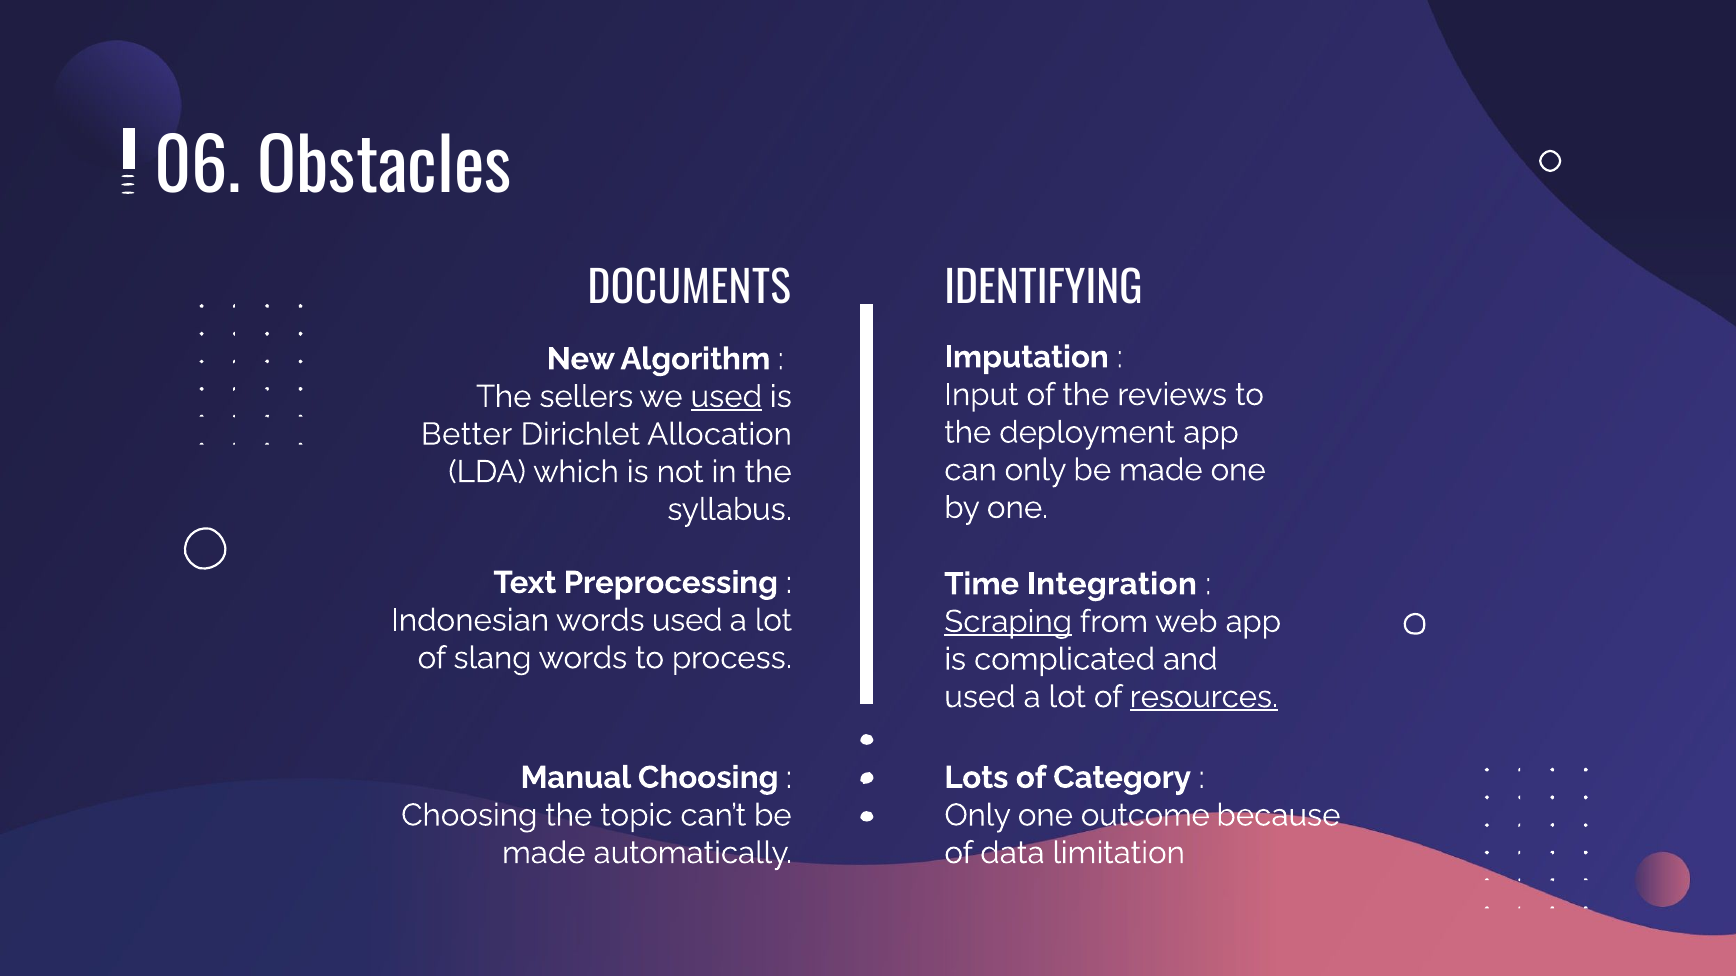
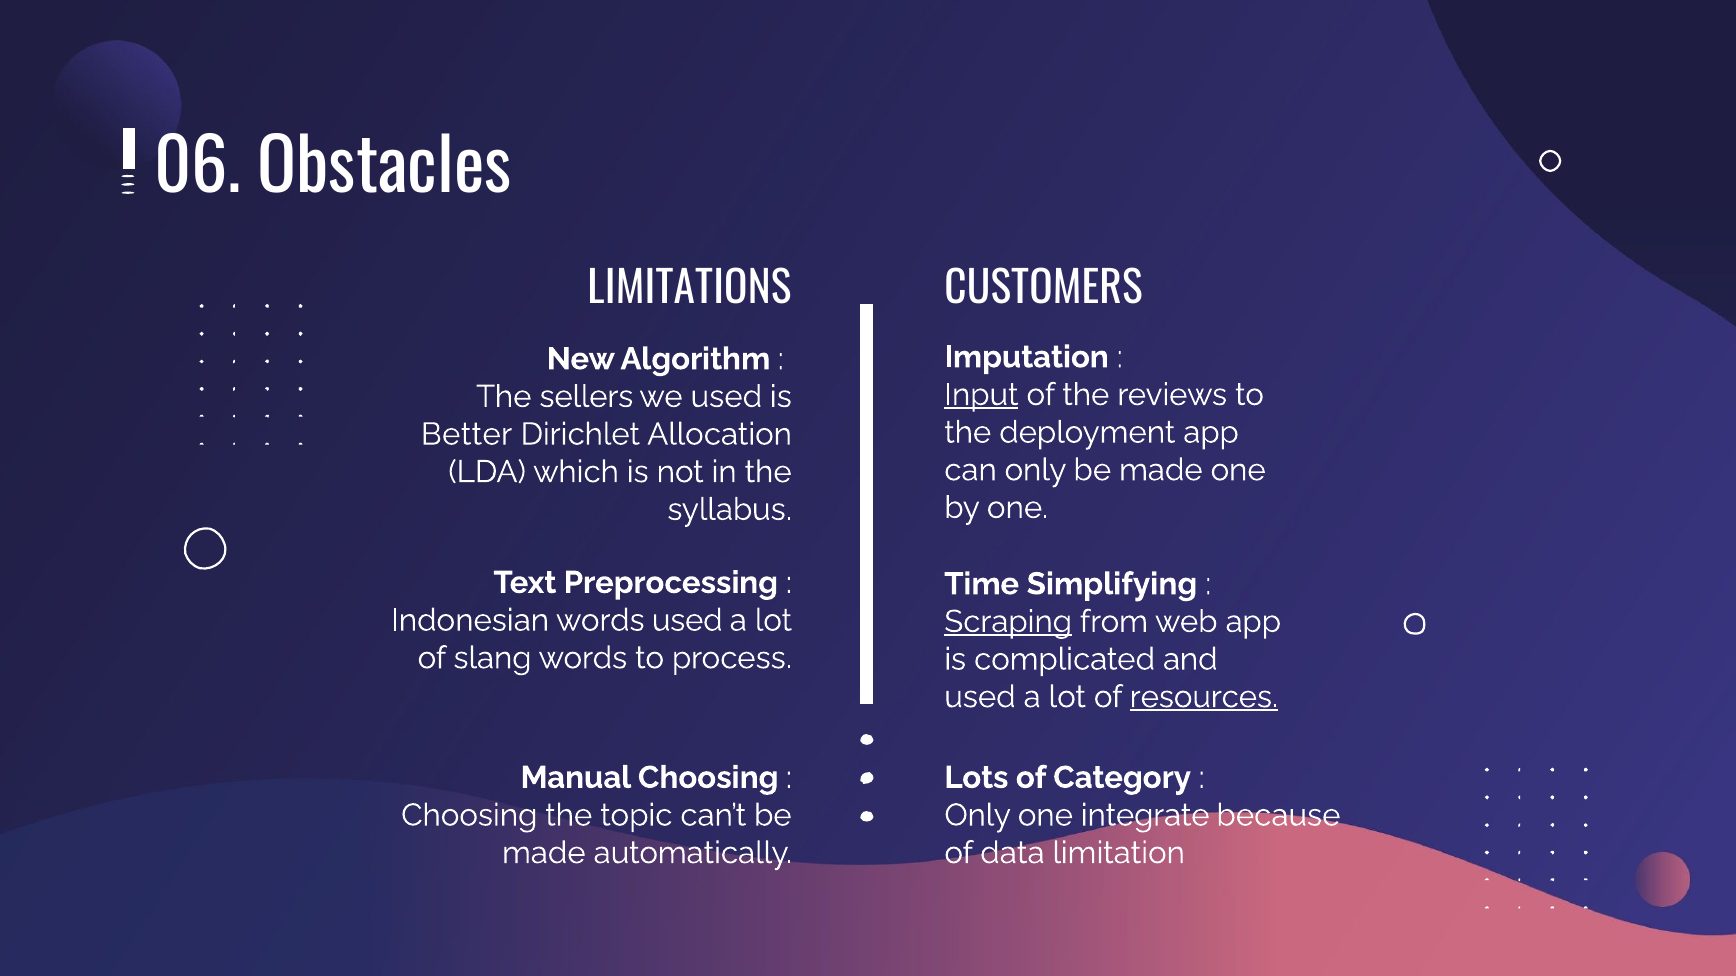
DOCUMENTS: DOCUMENTS -> LIMITATIONS
IDENTIFYING: IDENTIFYING -> CUSTOMERS
Input underline: none -> present
used at (726, 397) underline: present -> none
Integration: Integration -> Simplifying
outcome: outcome -> integrate
